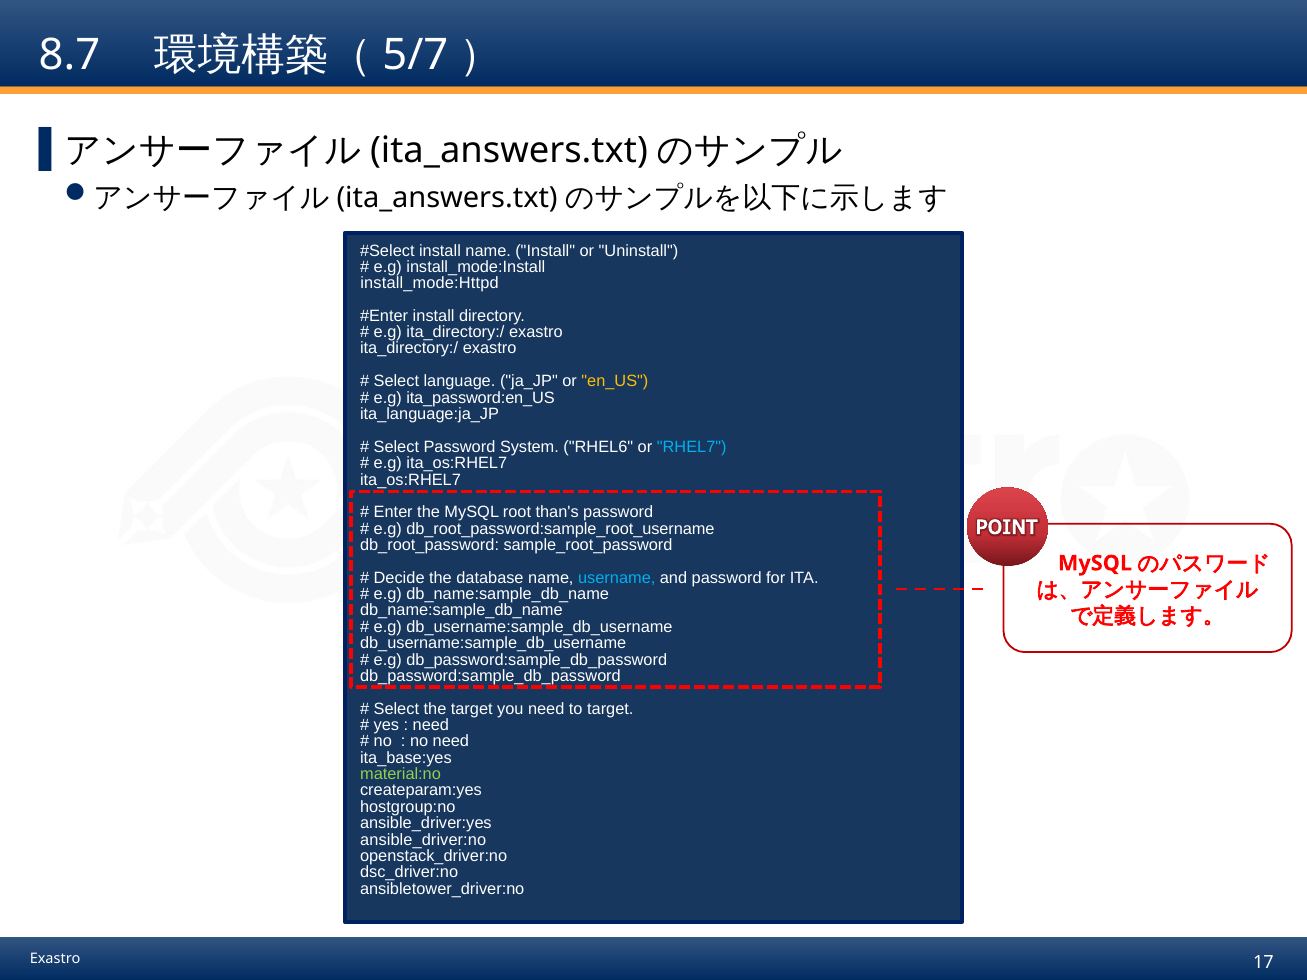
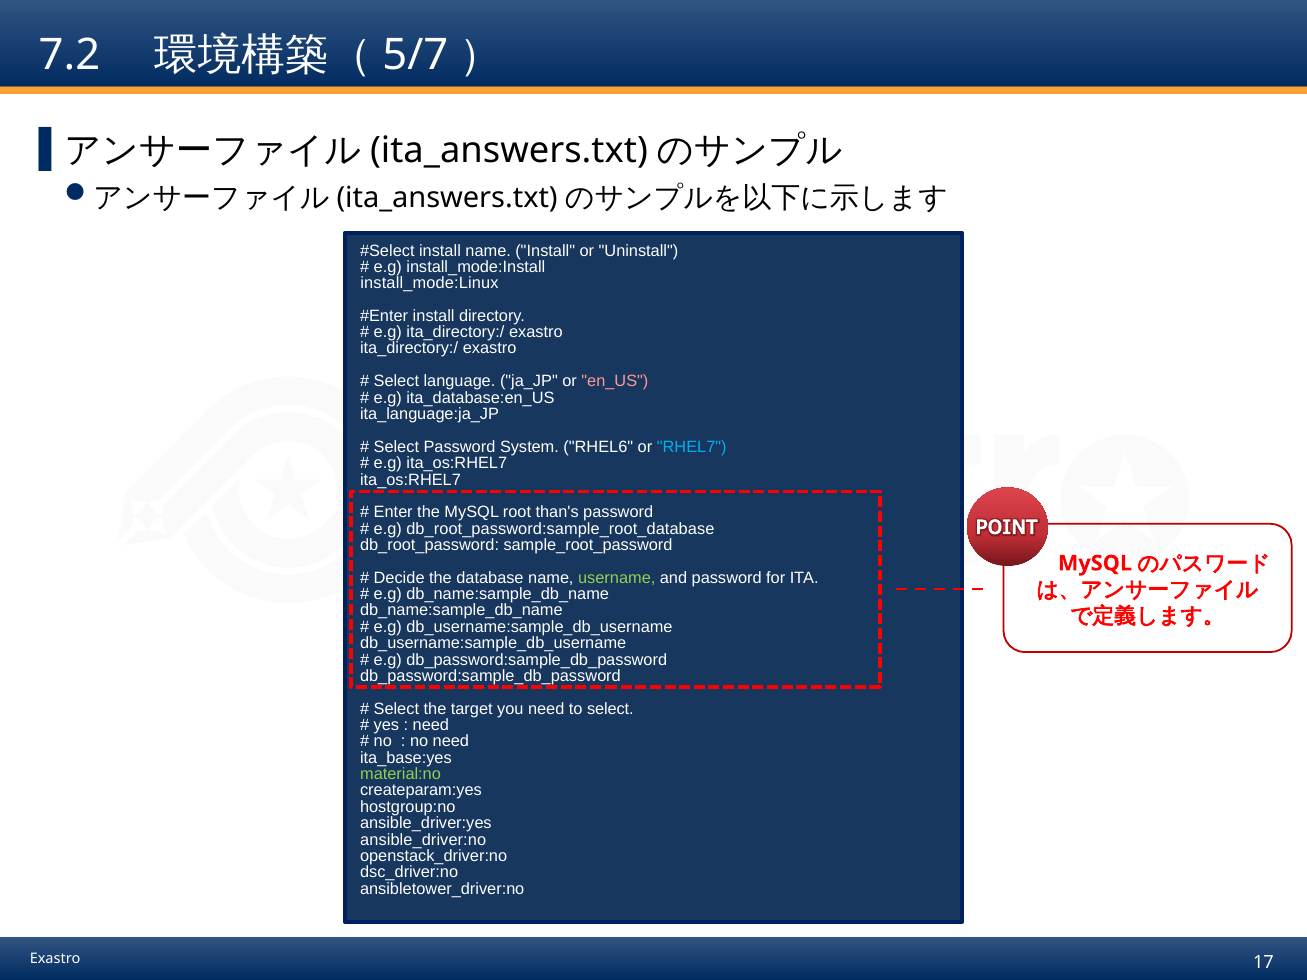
8.7: 8.7 -> 7.2
install_mode:Httpd: install_mode:Httpd -> install_mode:Linux
en_US colour: yellow -> pink
ita_password:en_US: ita_password:en_US -> ita_database:en_US
db_root_password:sample_root_username: db_root_password:sample_root_username -> db_root_password:sample_root_database
username colour: light blue -> light green
to target: target -> select
